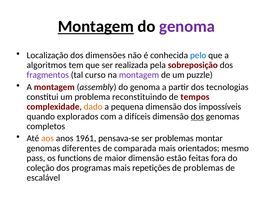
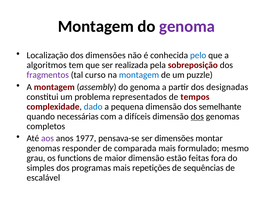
Montagem at (96, 26) underline: present -> none
montagem at (139, 75) colour: purple -> blue
tecnologias: tecnologias -> designadas
reconstituindo: reconstituindo -> representados
dado colour: orange -> blue
impossíveis: impossíveis -> semelhante
explorados: explorados -> necessárias
aos colour: orange -> purple
1961: 1961 -> 1977
ser problemas: problemas -> dimensões
diferentes: diferentes -> responder
orientados: orientados -> formulado
pass: pass -> grau
coleção: coleção -> simples
de problemas: problemas -> sequências
